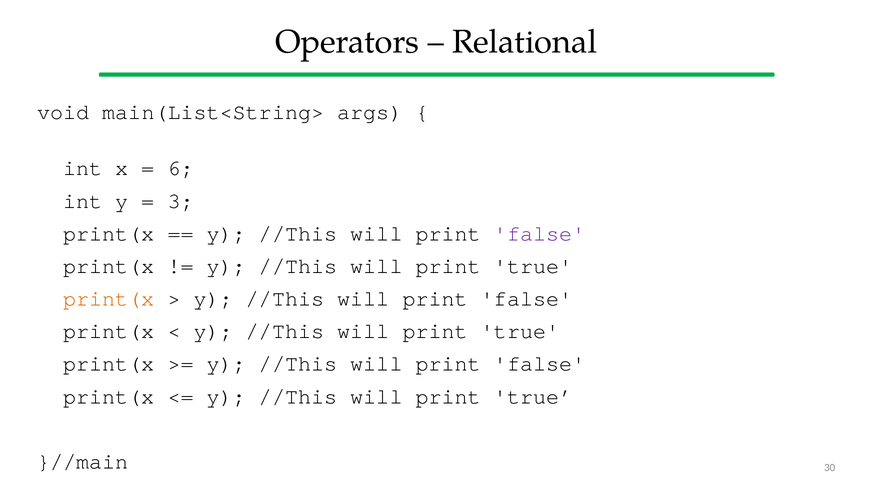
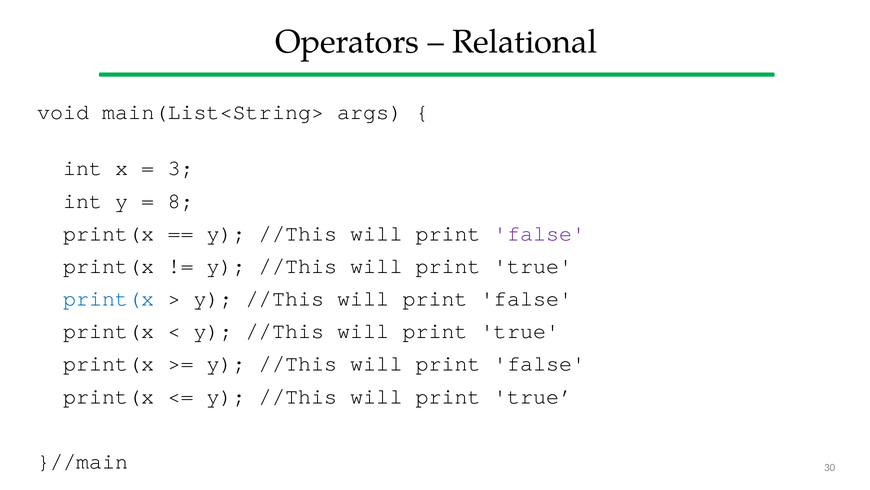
6: 6 -> 3
3: 3 -> 8
print(x at (109, 298) colour: orange -> blue
